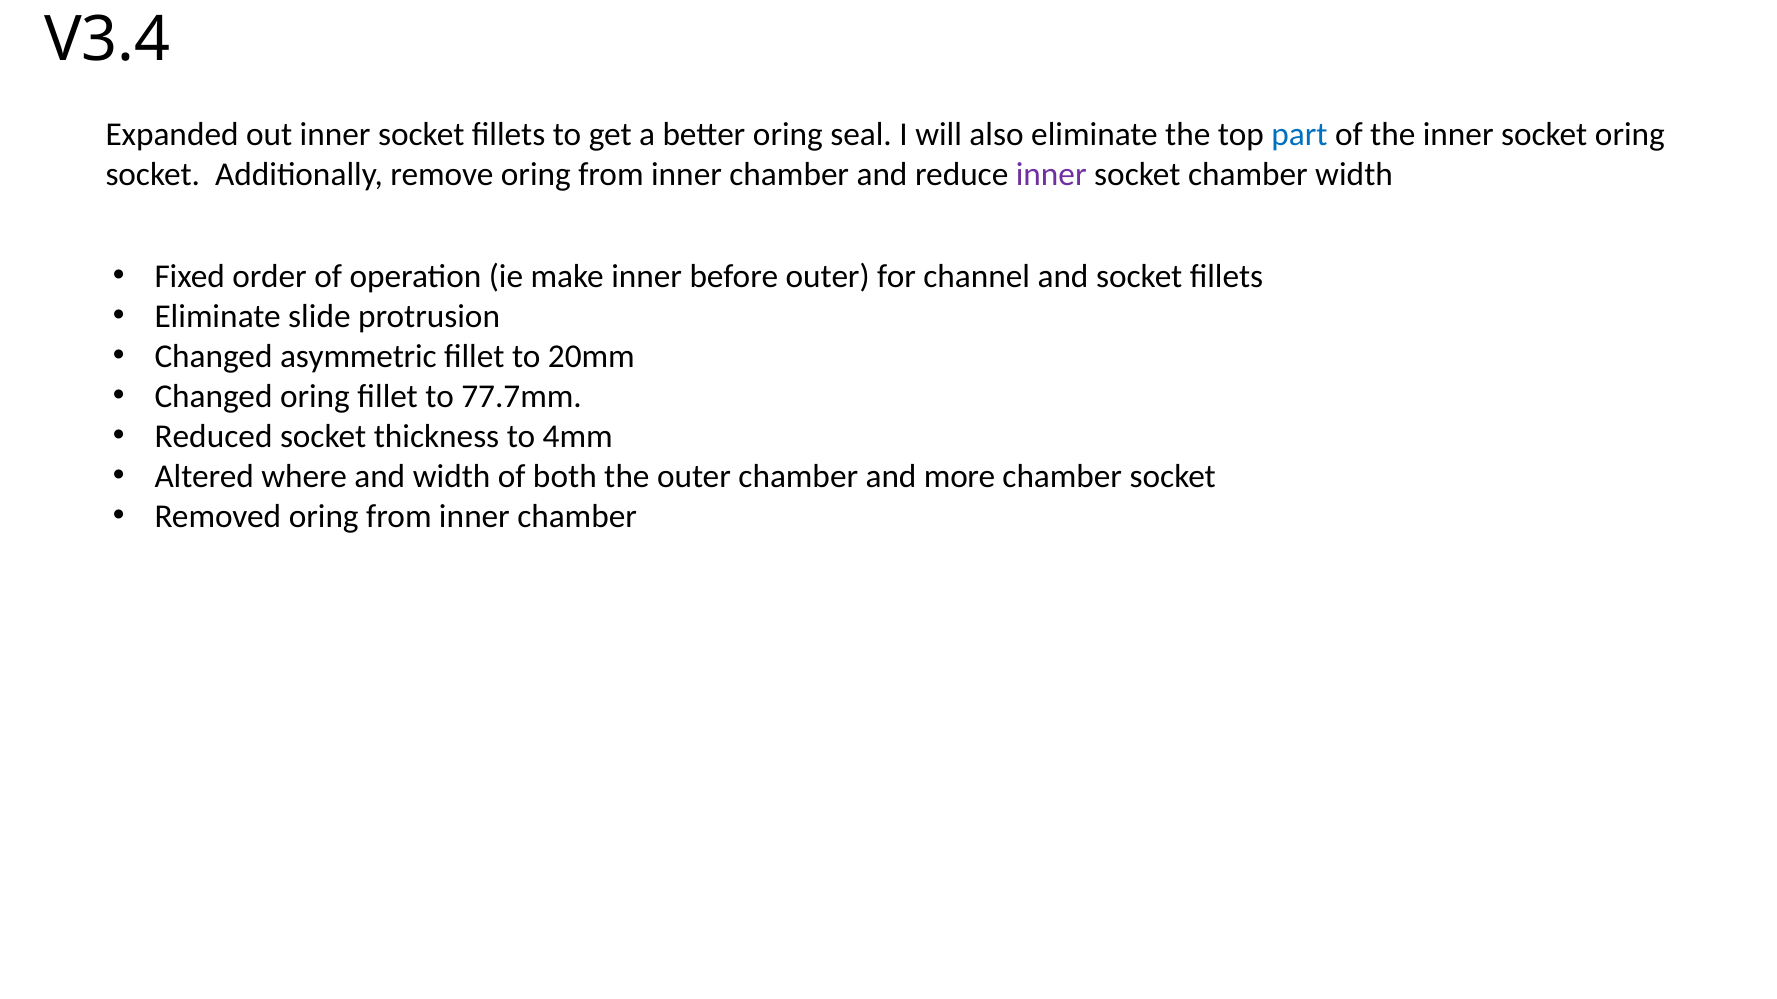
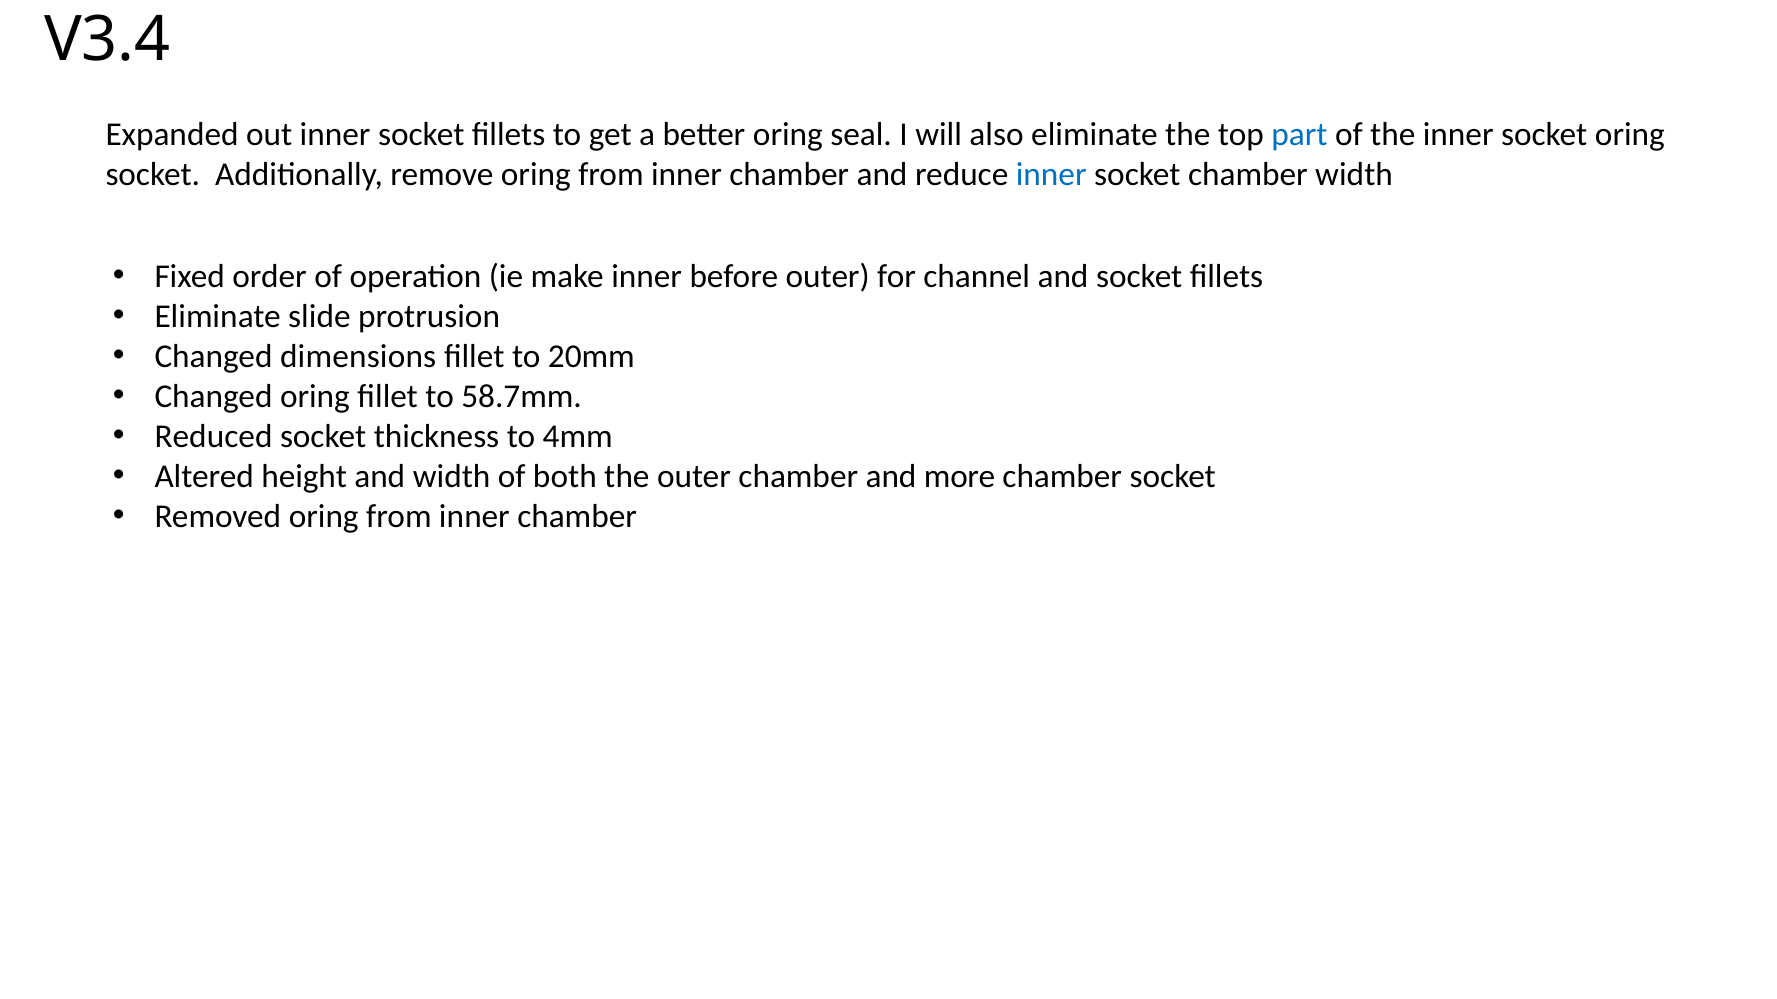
inner at (1051, 174) colour: purple -> blue
asymmetric: asymmetric -> dimensions
77.7mm: 77.7mm -> 58.7mm
where: where -> height
